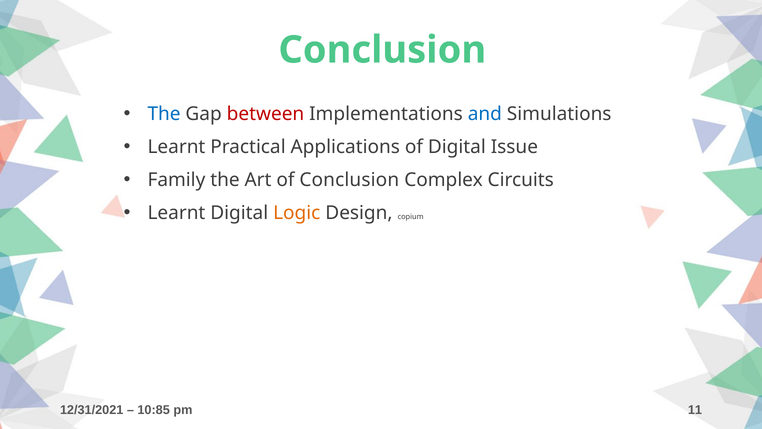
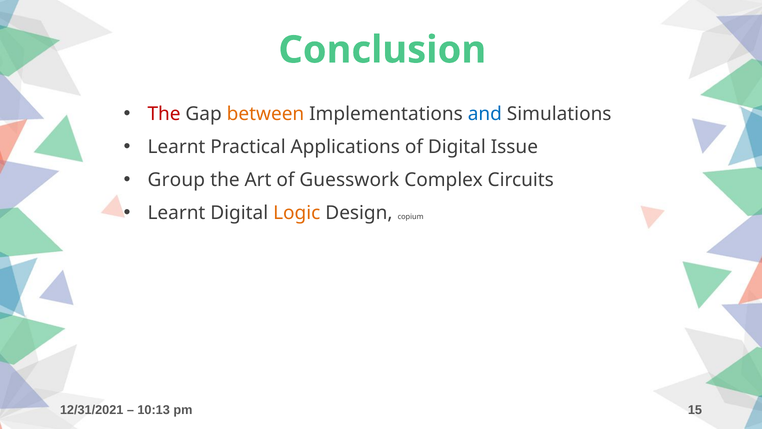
The at (164, 114) colour: blue -> red
between colour: red -> orange
Family: Family -> Group
of Conclusion: Conclusion -> Guesswork
10:85: 10:85 -> 10:13
11: 11 -> 15
